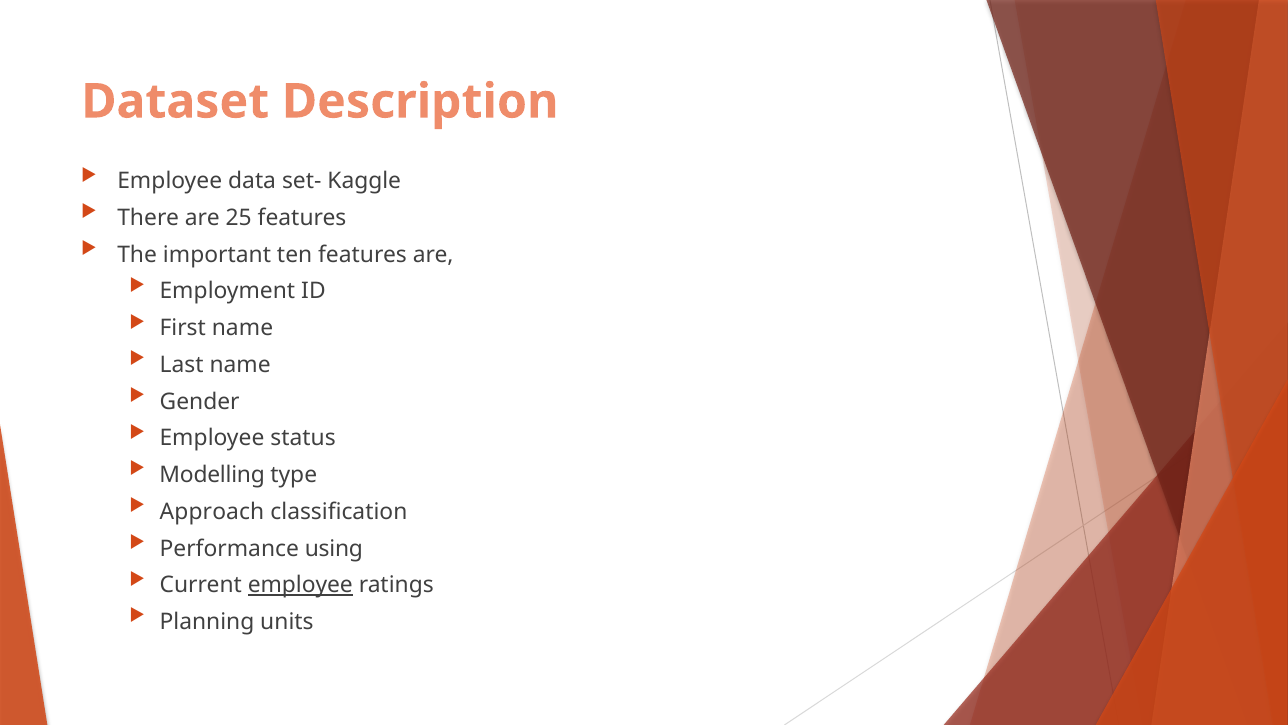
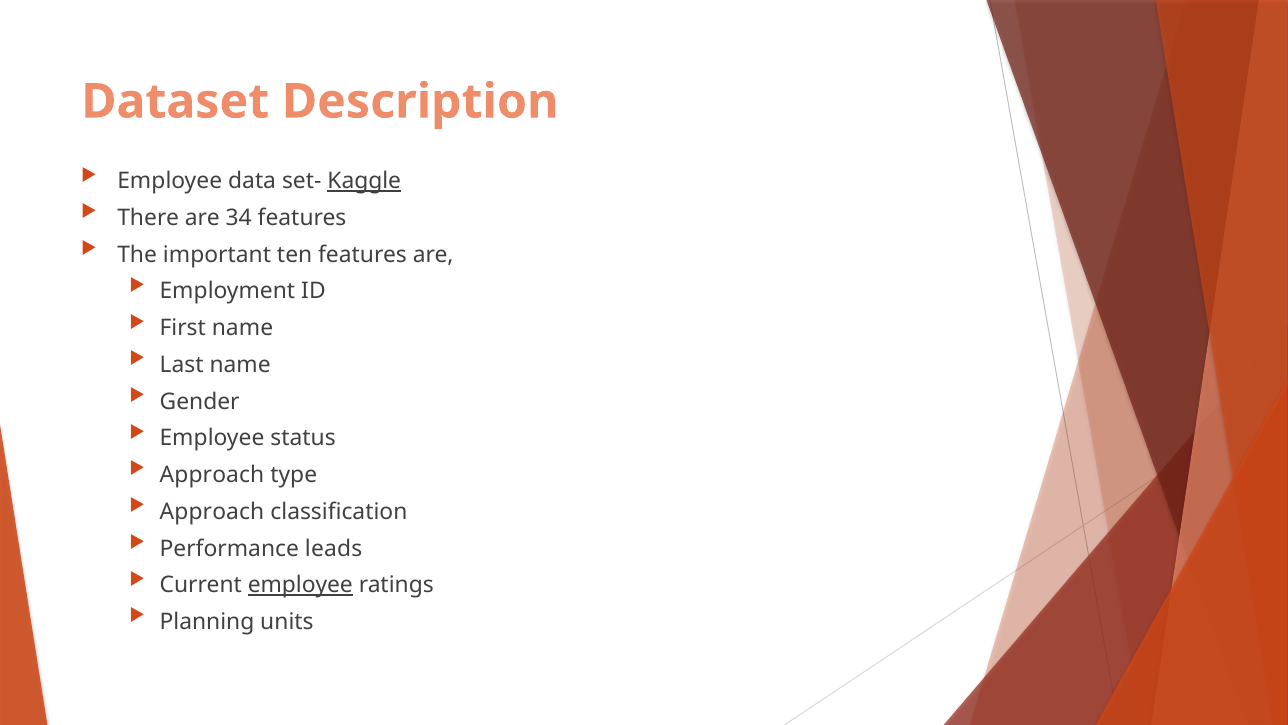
Kaggle underline: none -> present
25: 25 -> 34
Modelling at (212, 475): Modelling -> Approach
using: using -> leads
